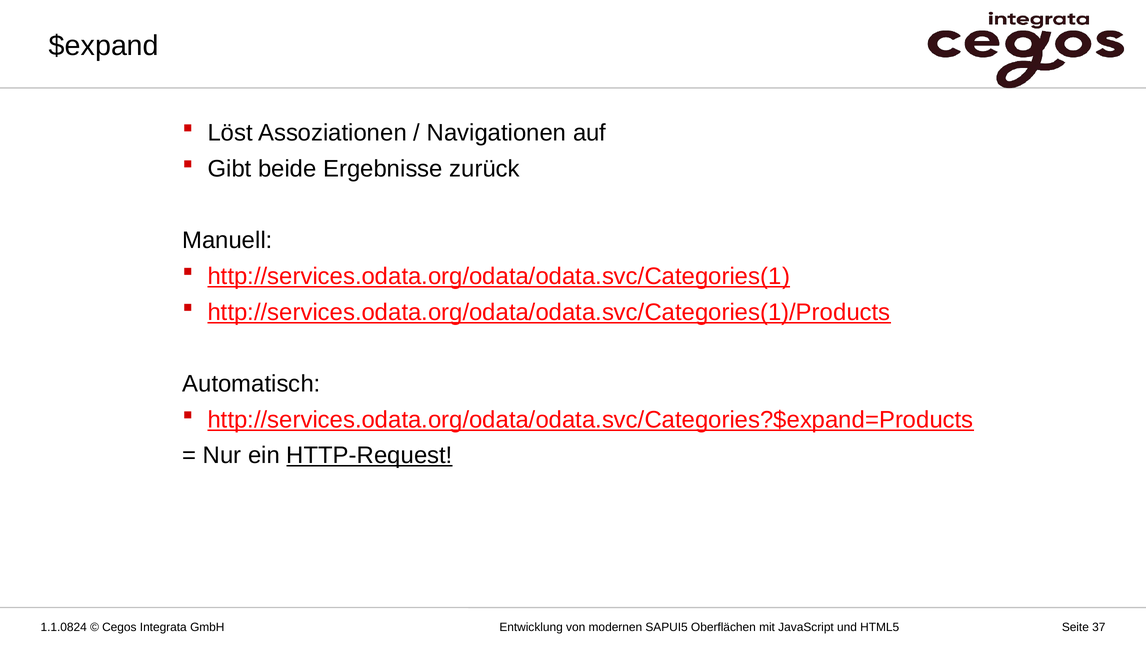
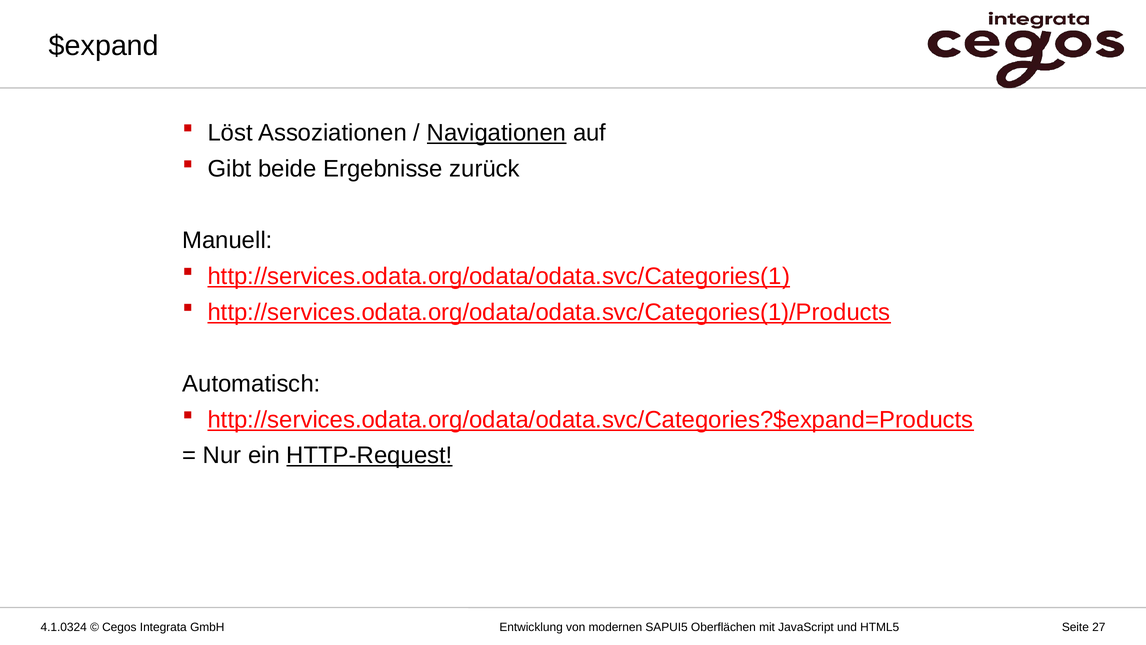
Navigationen underline: none -> present
1.1.0824: 1.1.0824 -> 4.1.0324
37: 37 -> 27
